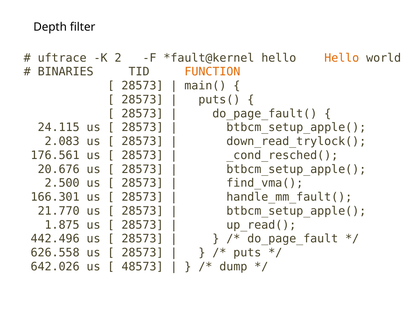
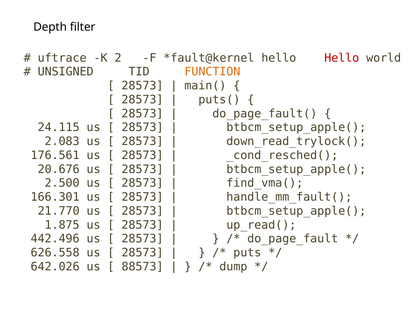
Hello at (342, 58) colour: orange -> red
BINARIES: BINARIES -> UNSIGNED
48573: 48573 -> 88573
